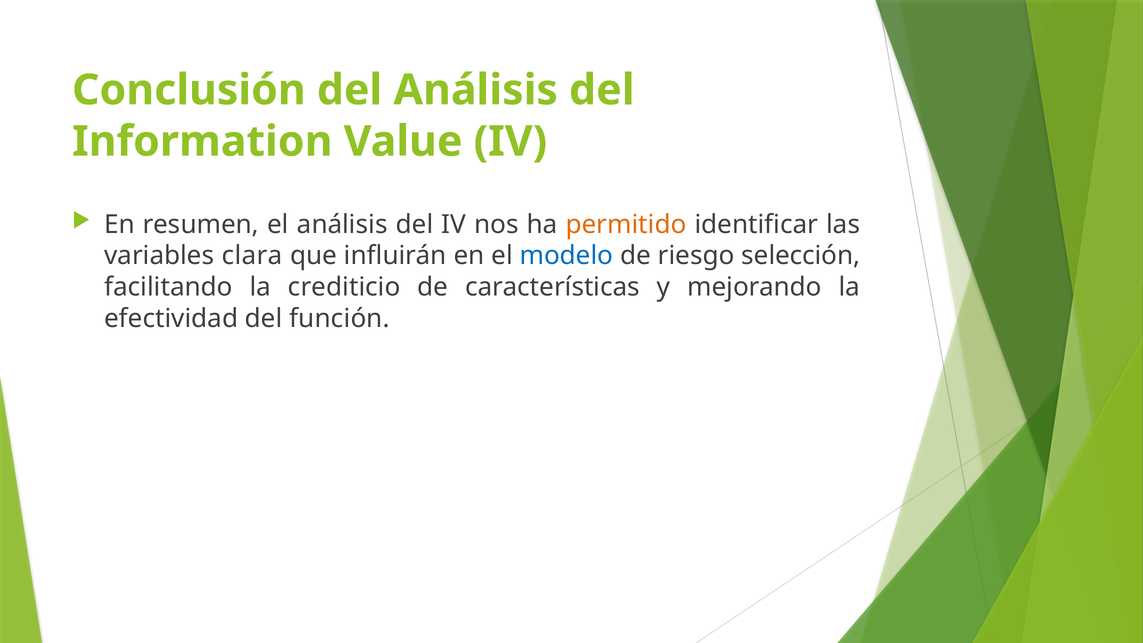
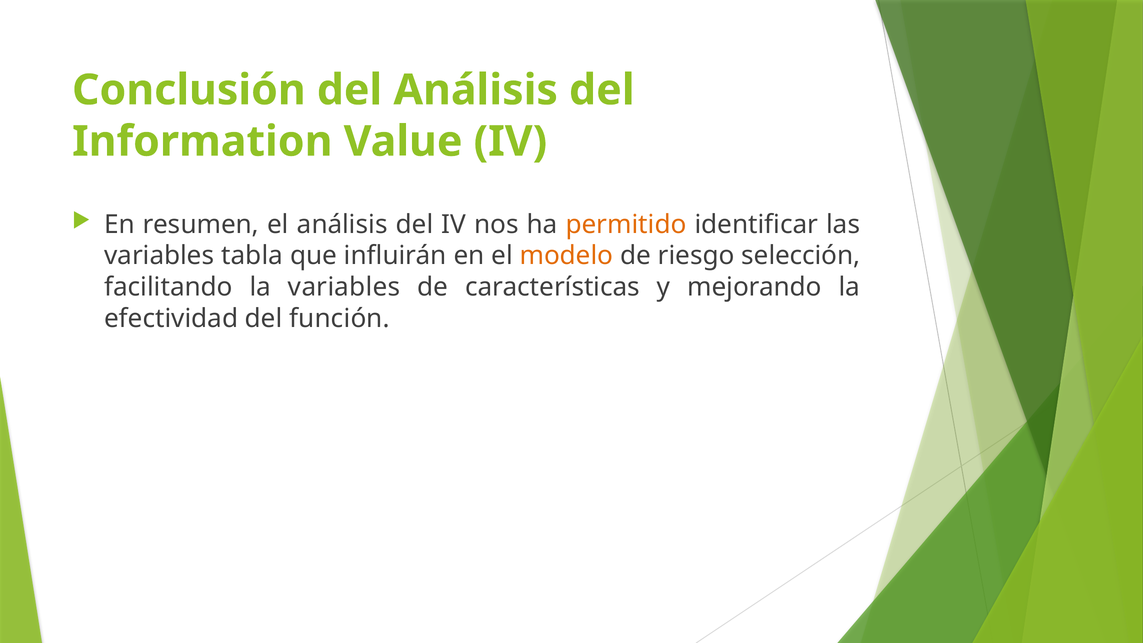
clara: clara -> tabla
modelo colour: blue -> orange
la crediticio: crediticio -> variables
